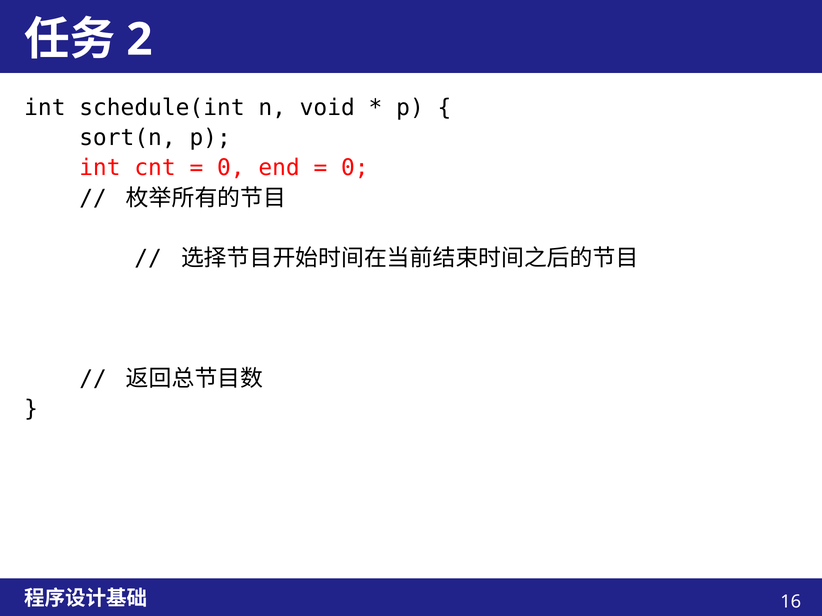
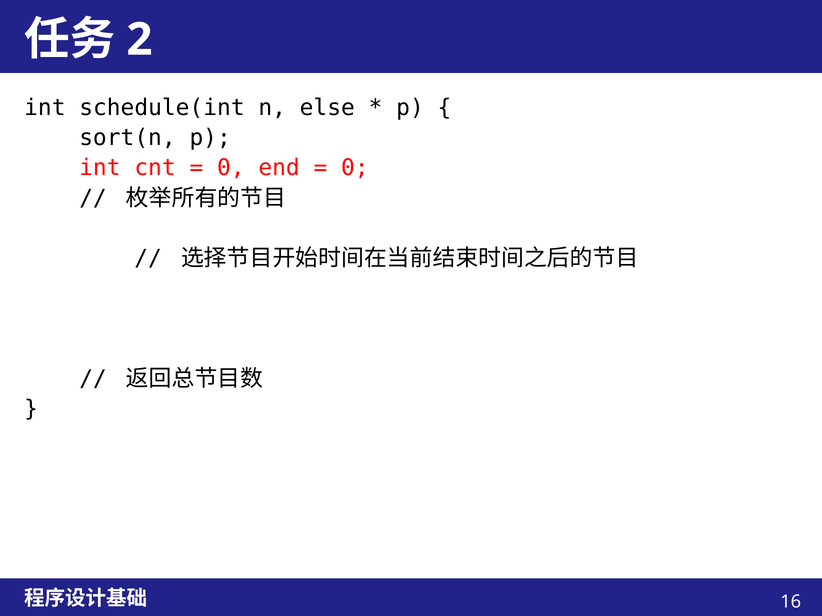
void: void -> else
